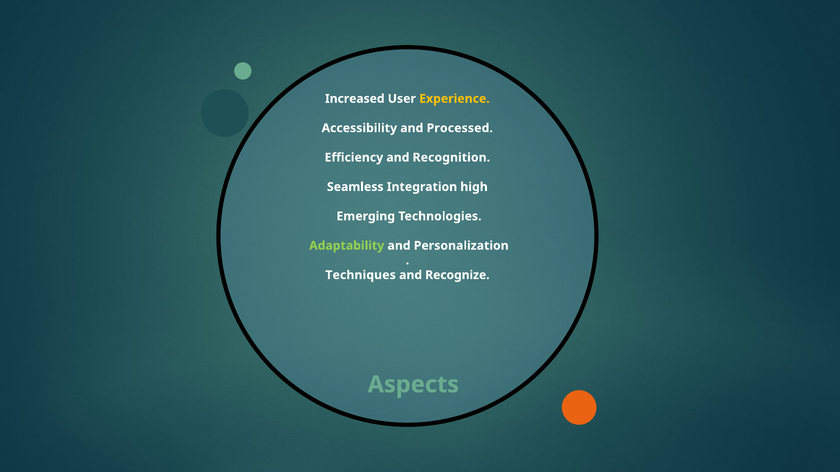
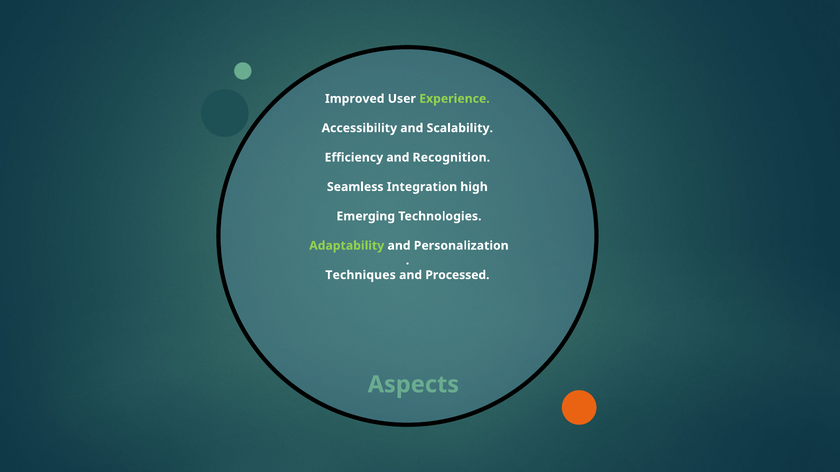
Increased: Increased -> Improved
Experience colour: yellow -> light green
Processed: Processed -> Scalability
Recognize: Recognize -> Processed
